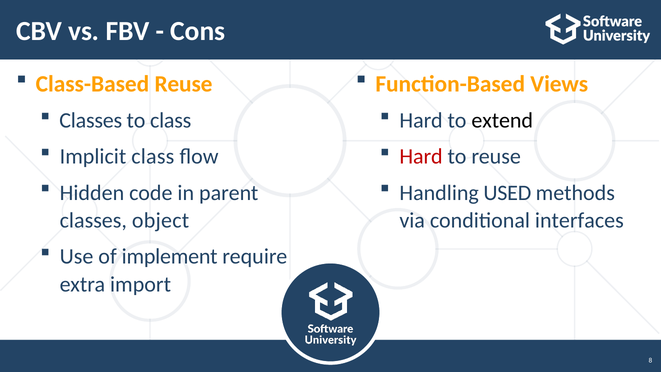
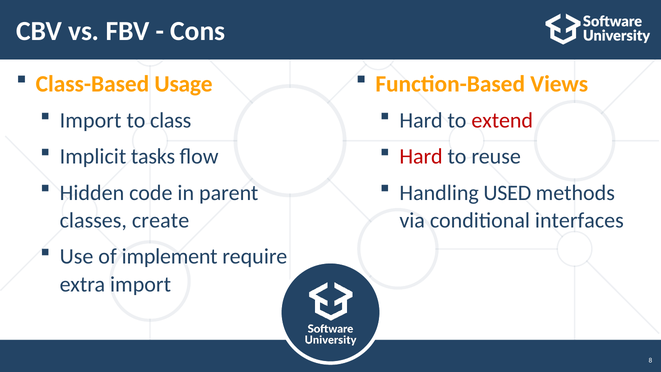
Class-Based Reuse: Reuse -> Usage
Classes at (91, 121): Classes -> Import
extend colour: black -> red
Implicit class: class -> tasks
object: object -> create
